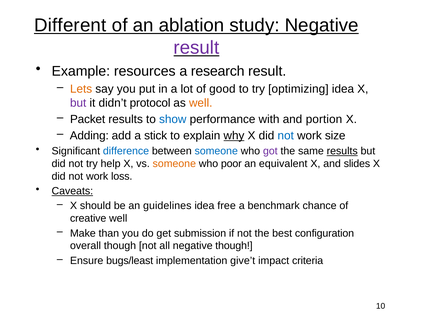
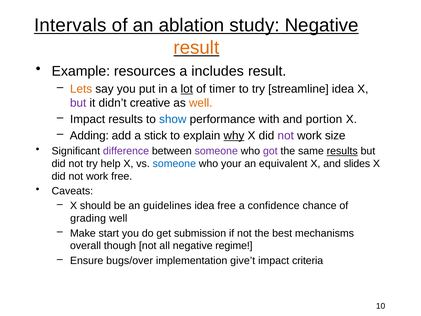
Different: Different -> Intervals
result at (196, 48) colour: purple -> orange
research: research -> includes
lot underline: none -> present
good: good -> timer
optimizing: optimizing -> streamline
protocol: protocol -> creative
Packet at (88, 119): Packet -> Impact
not at (286, 136) colour: blue -> purple
difference colour: blue -> purple
someone at (216, 151) colour: blue -> purple
someone at (174, 164) colour: orange -> blue
poor: poor -> your
work loss: loss -> free
Caveats underline: present -> none
benchmark: benchmark -> confidence
creative: creative -> grading
than: than -> start
configuration: configuration -> mechanisms
negative though: though -> regime
bugs/least: bugs/least -> bugs/over
